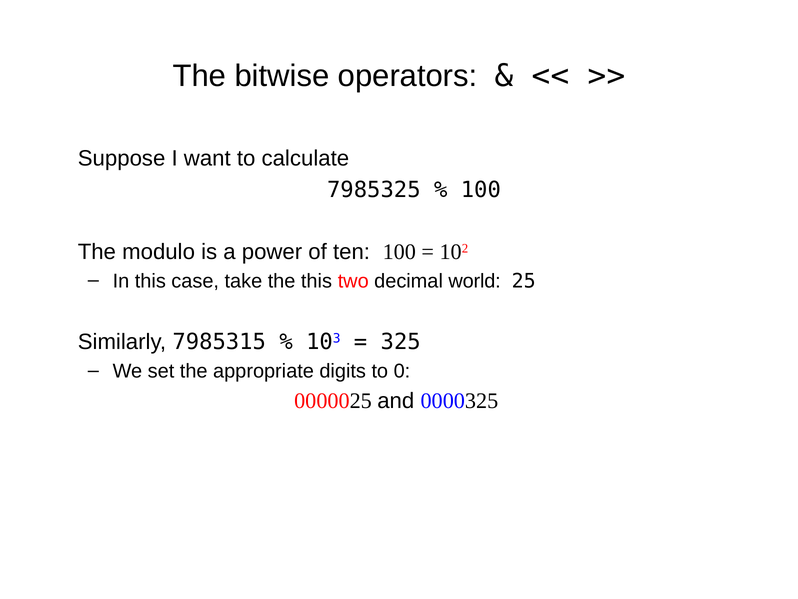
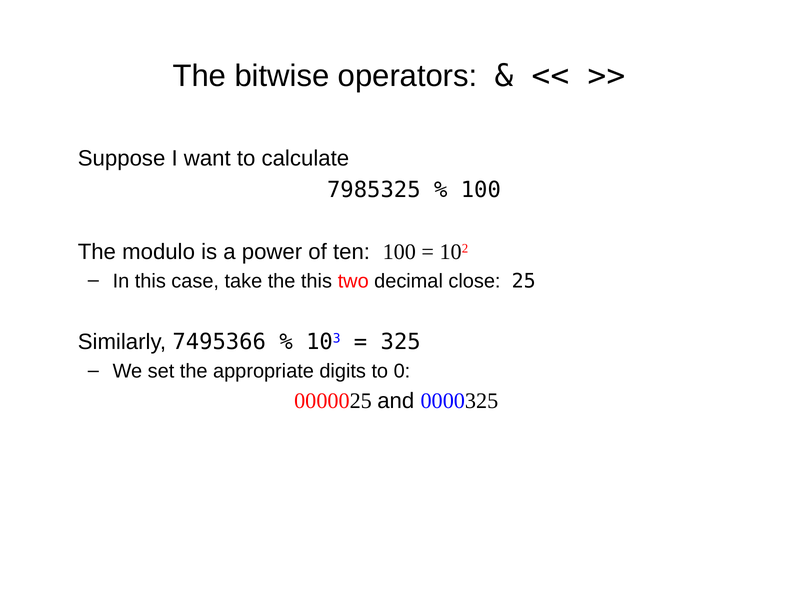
world: world -> close
7985315: 7985315 -> 7495366
